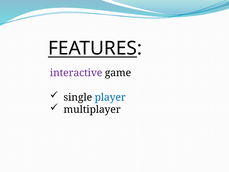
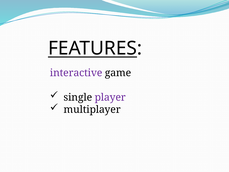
player colour: blue -> purple
